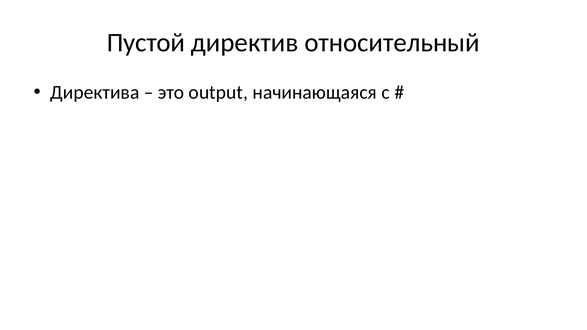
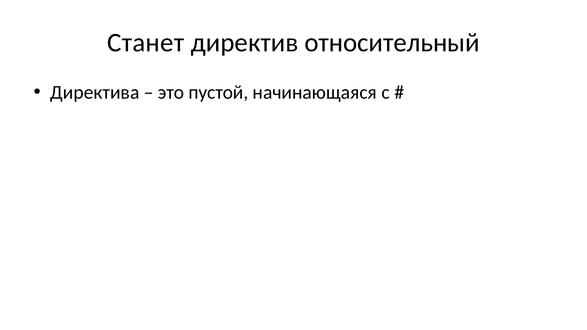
Пустой: Пустой -> Станет
output: output -> пустой
